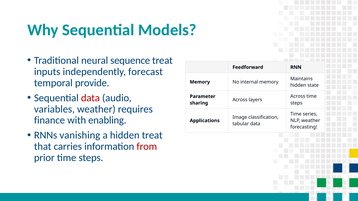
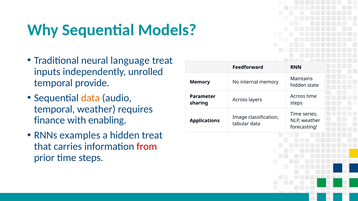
sequence: sequence -> language
forecast: forecast -> unrolled
data at (90, 98) colour: red -> orange
variables at (54, 109): variables -> temporal
vanishing: vanishing -> examples
